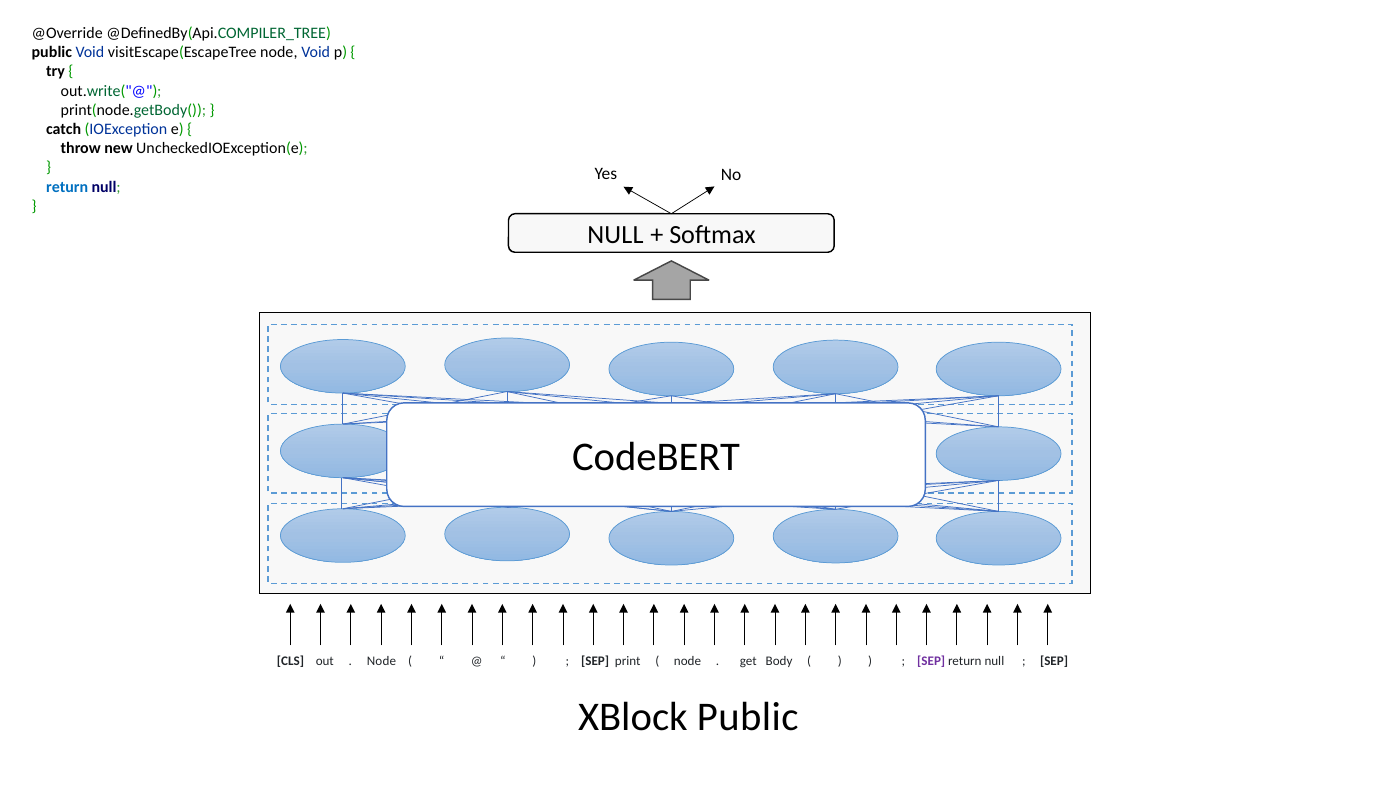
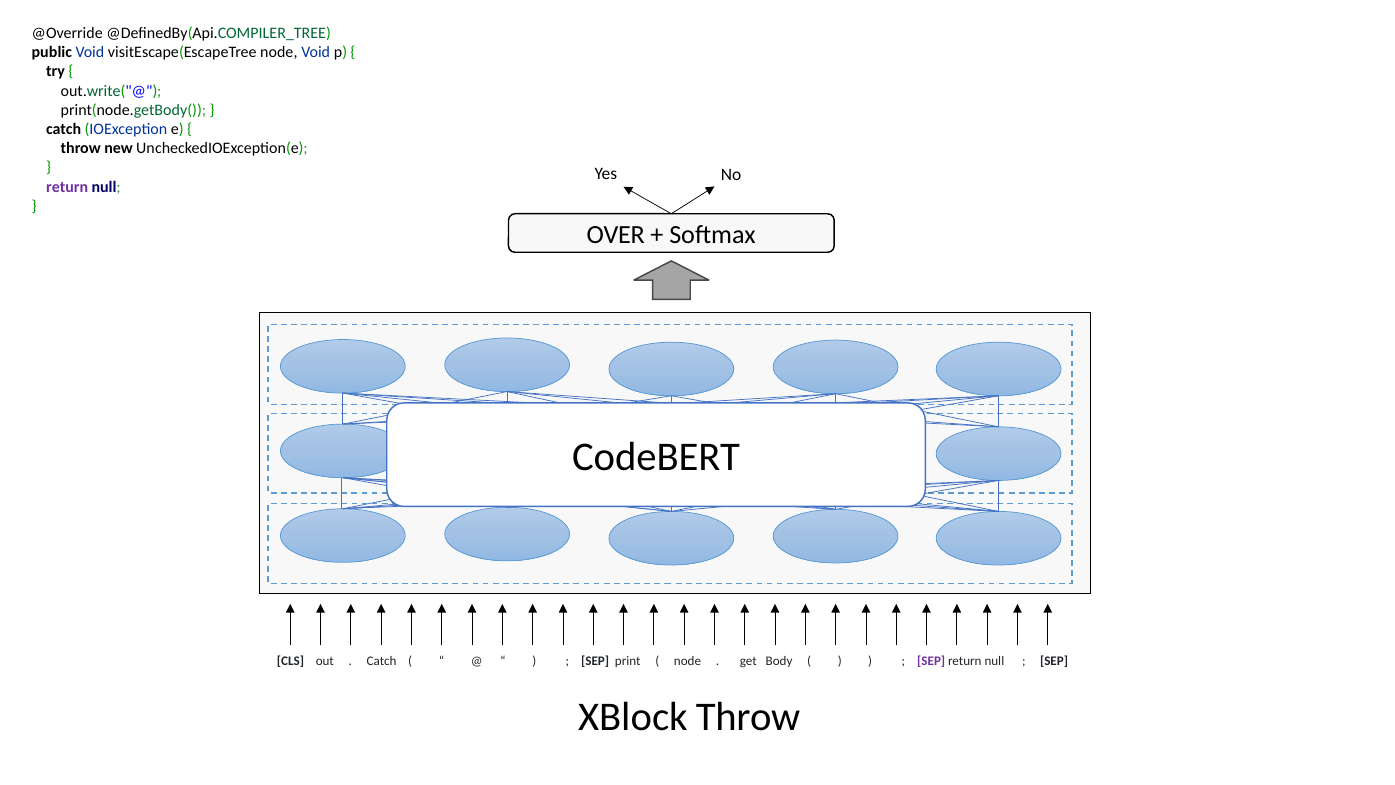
return at (67, 187) colour: blue -> purple
NULL at (615, 235): NULL -> OVER
Node at (381, 661): Node -> Catch
XBlock Public: Public -> Throw
